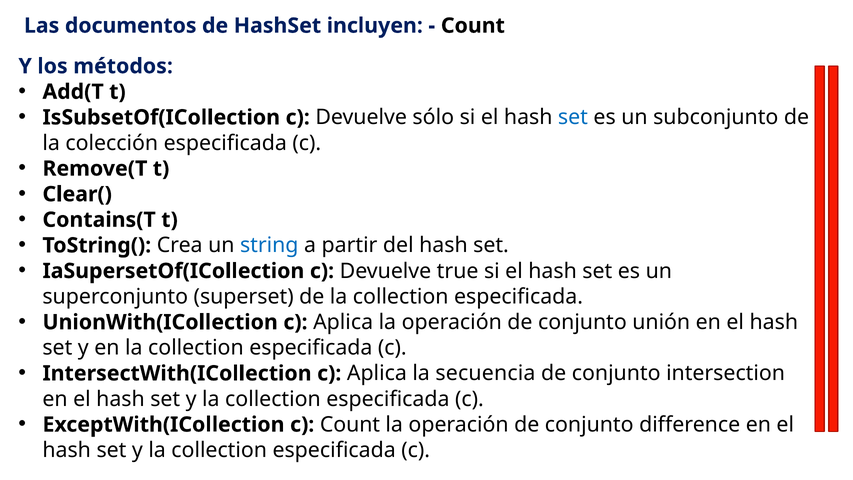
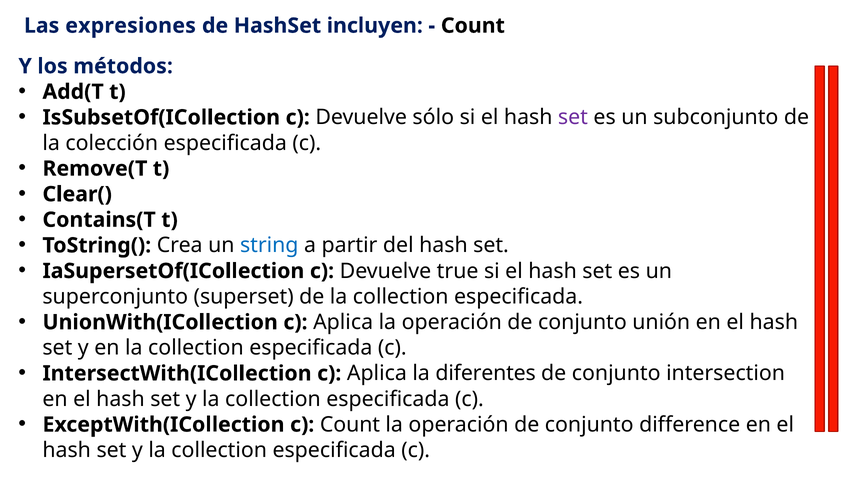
documentos: documentos -> expresiones
set at (573, 117) colour: blue -> purple
secuencia: secuencia -> diferentes
